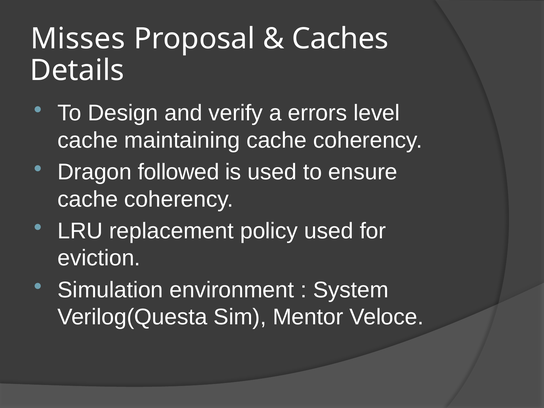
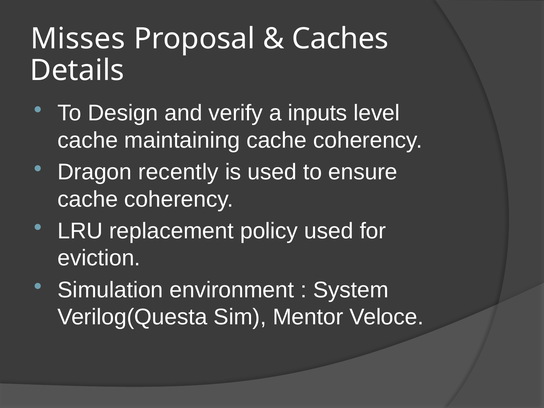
errors: errors -> inputs
followed: followed -> recently
